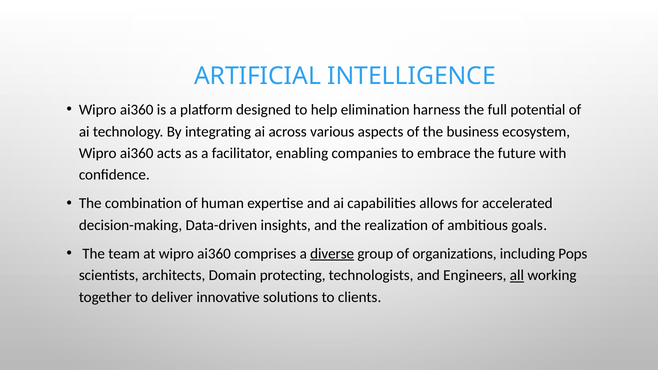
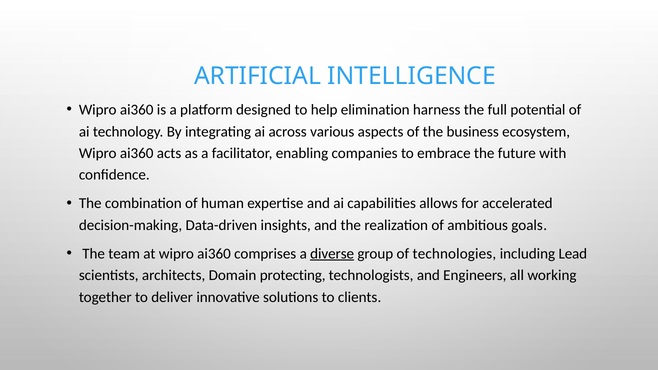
organizations: organizations -> technologies
Pops: Pops -> Lead
all underline: present -> none
